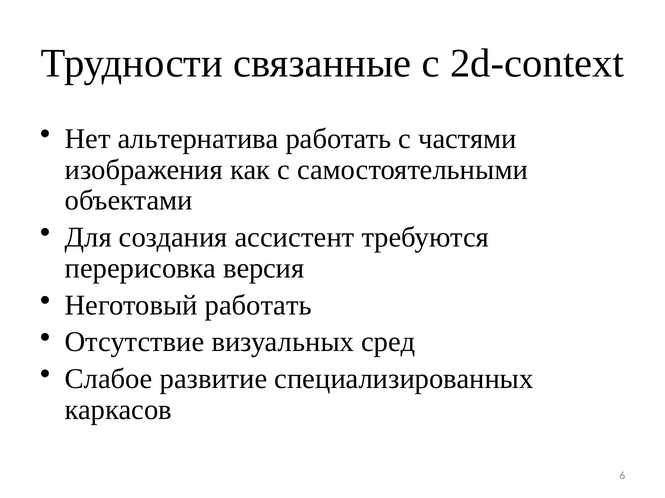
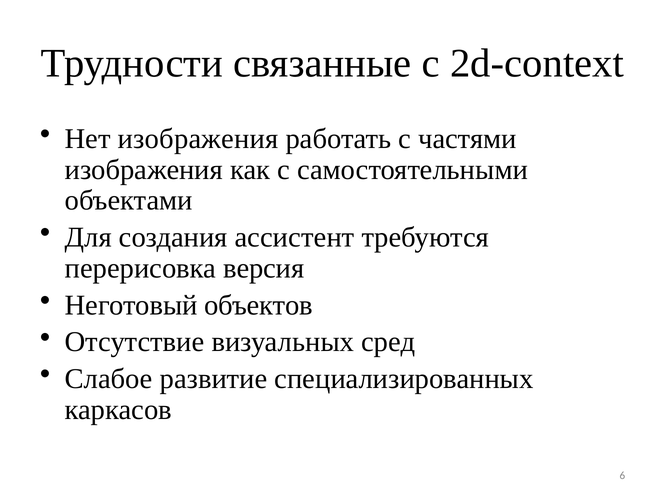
Нет альтернатива: альтернатива -> изображения
Неготовый работать: работать -> объектов
